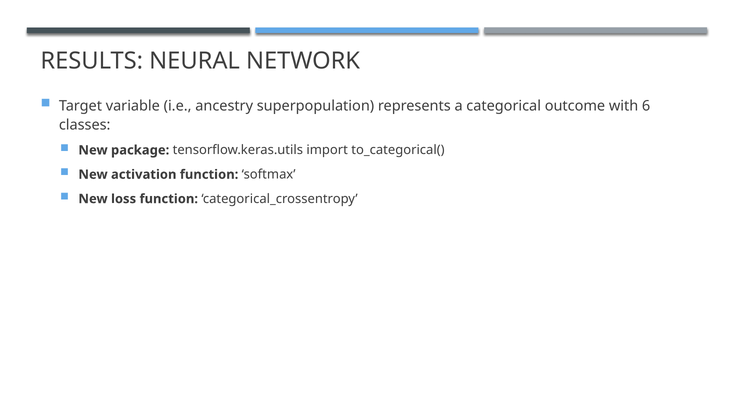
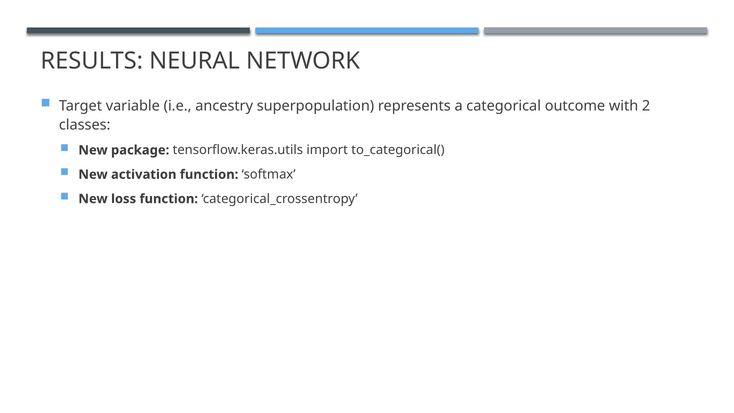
6: 6 -> 2
